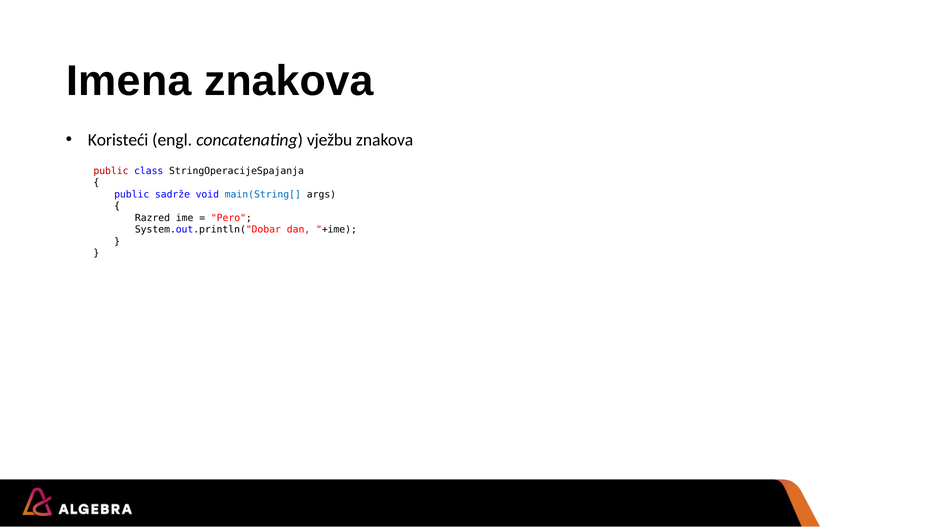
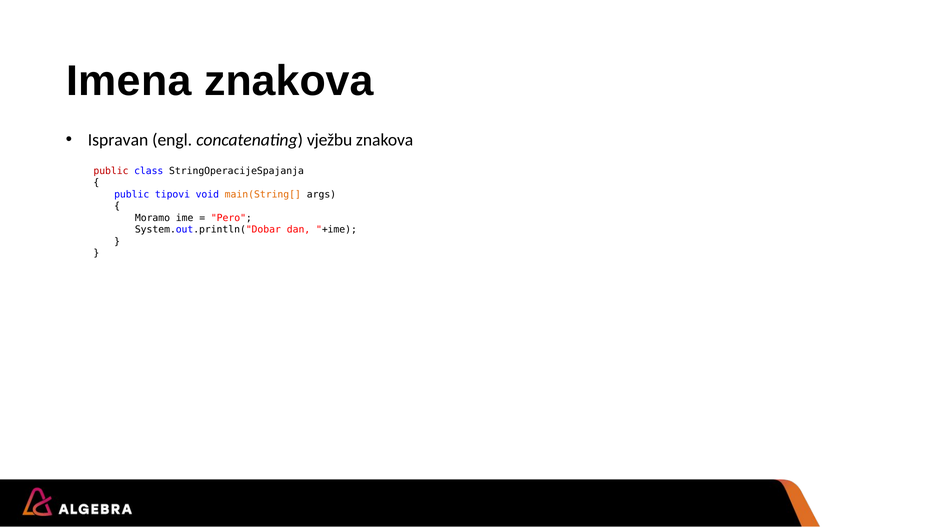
Koristeći: Koristeći -> Ispravan
sadrže: sadrže -> tipovi
main(String[ colour: blue -> orange
Razred: Razred -> Moramo
